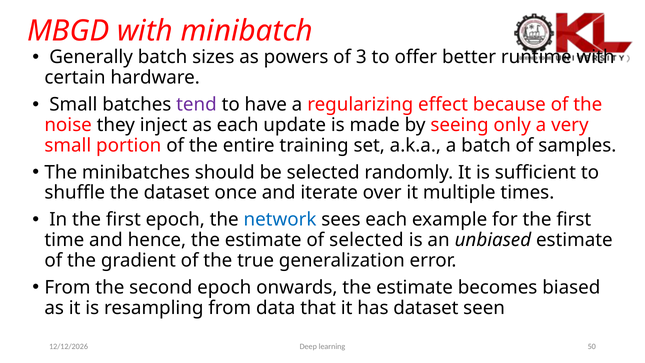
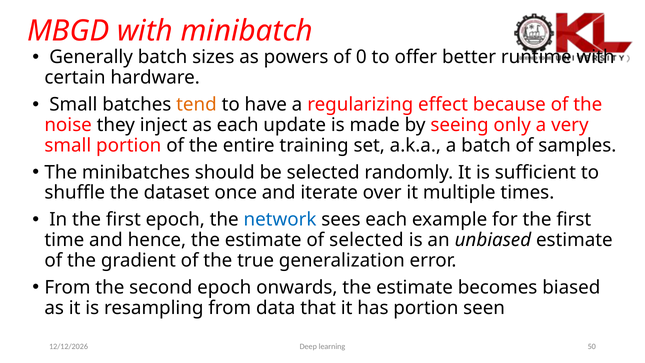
3: 3 -> 0
tend colour: purple -> orange
has dataset: dataset -> portion
